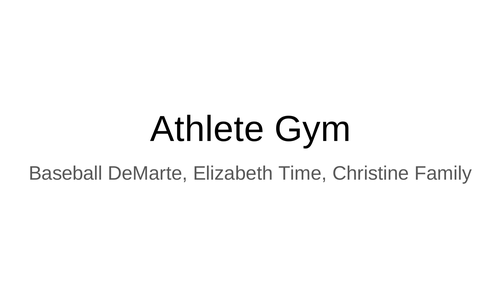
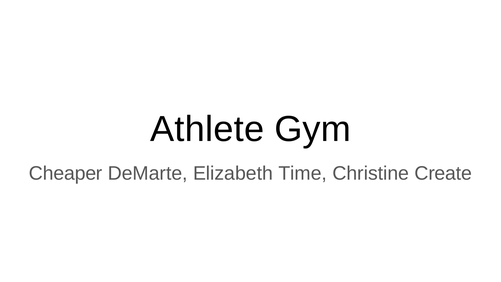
Baseball: Baseball -> Cheaper
Family: Family -> Create
